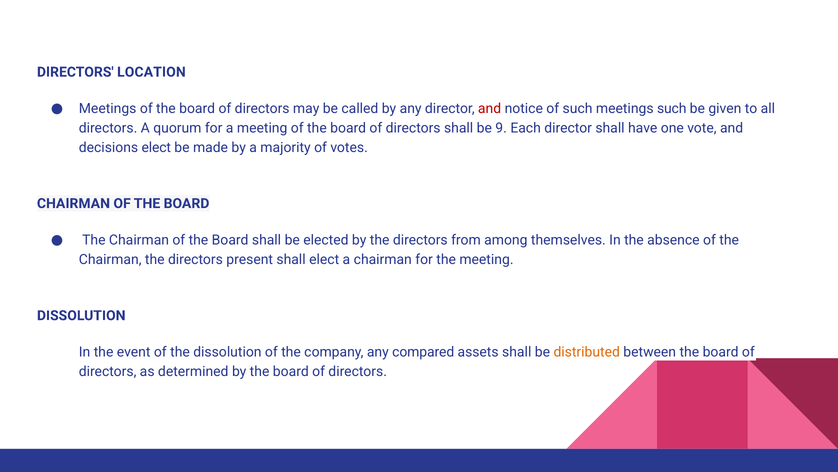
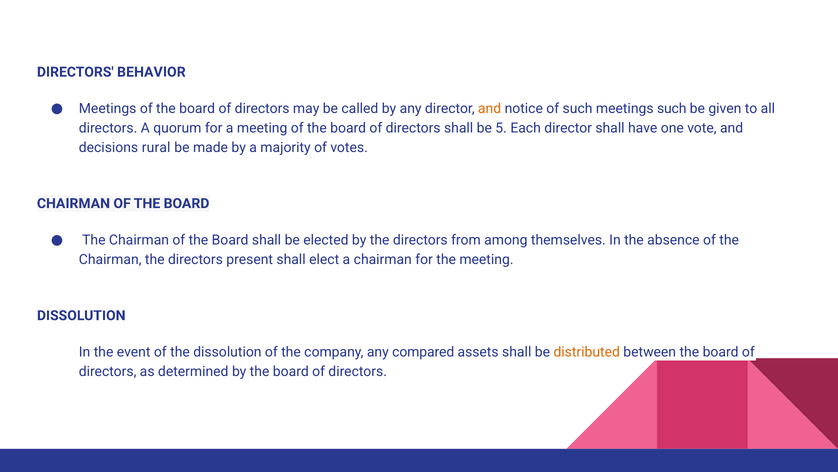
LOCATION: LOCATION -> BEHAVIOR
and at (490, 109) colour: red -> orange
9: 9 -> 5
decisions elect: elect -> rural
